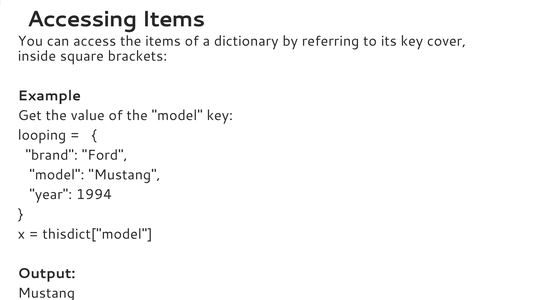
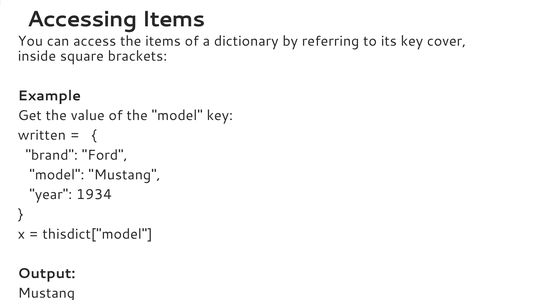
looping: looping -> written
1994: 1994 -> 1934
